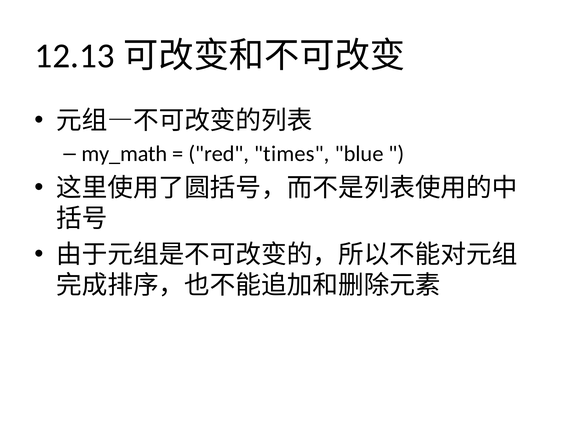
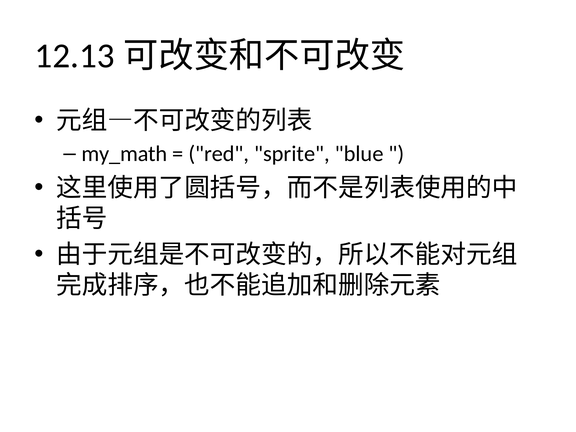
times: times -> sprite
